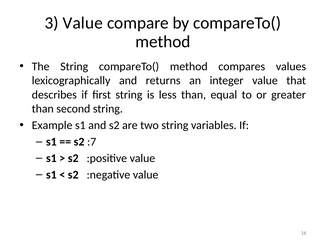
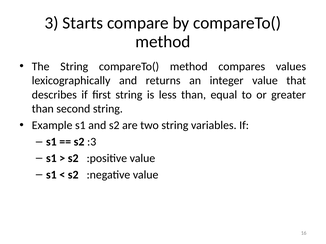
3 Value: Value -> Starts
:7: :7 -> :3
